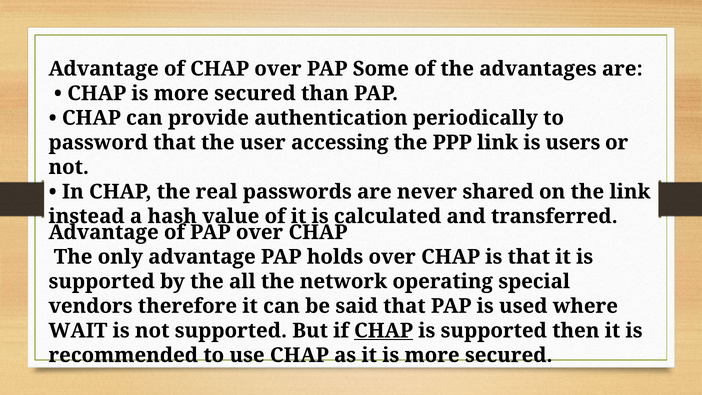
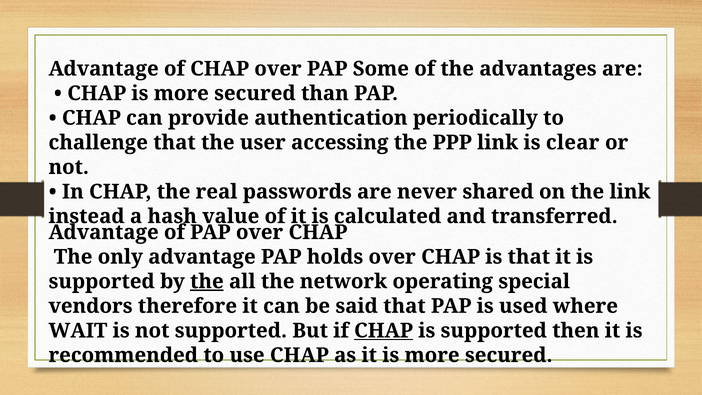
password: password -> challenge
users: users -> clear
the at (207, 281) underline: none -> present
